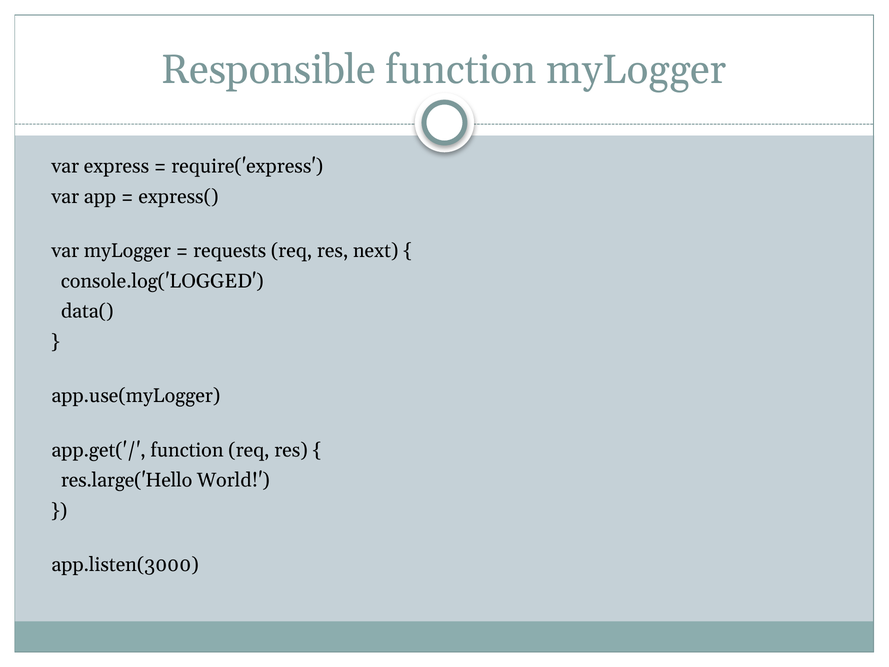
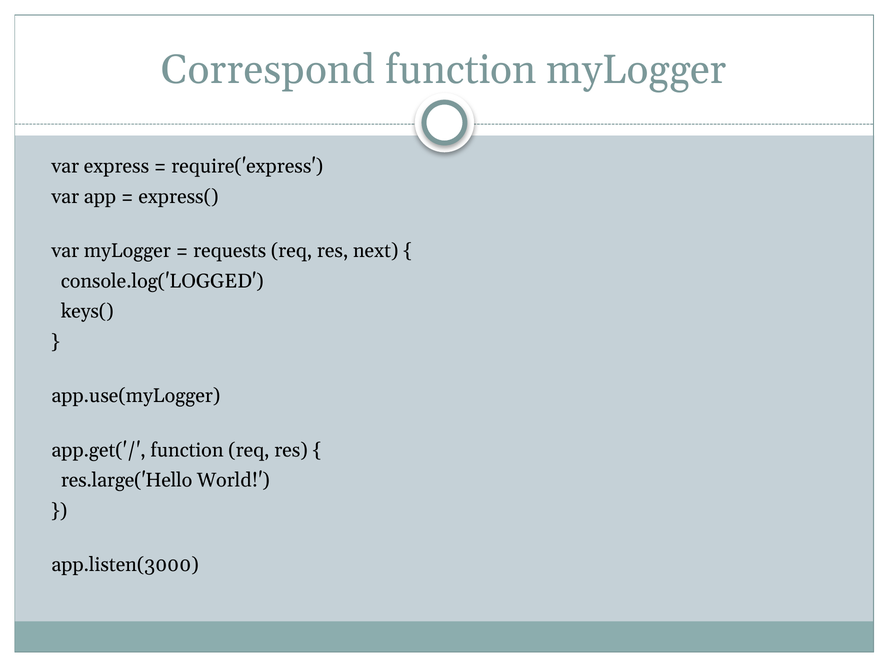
Responsible: Responsible -> Correspond
data(: data( -> keys(
